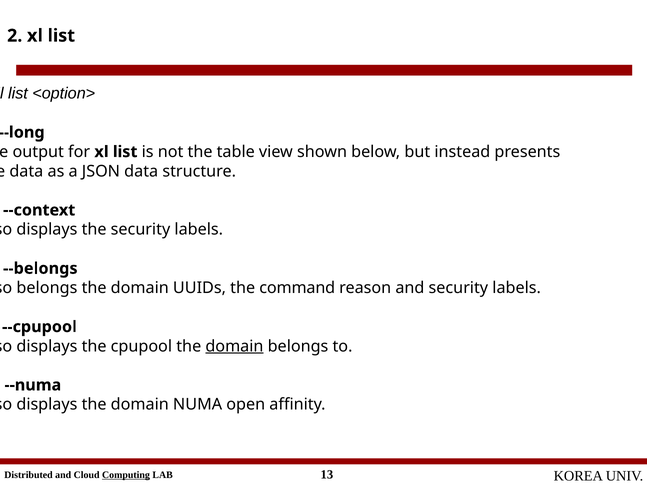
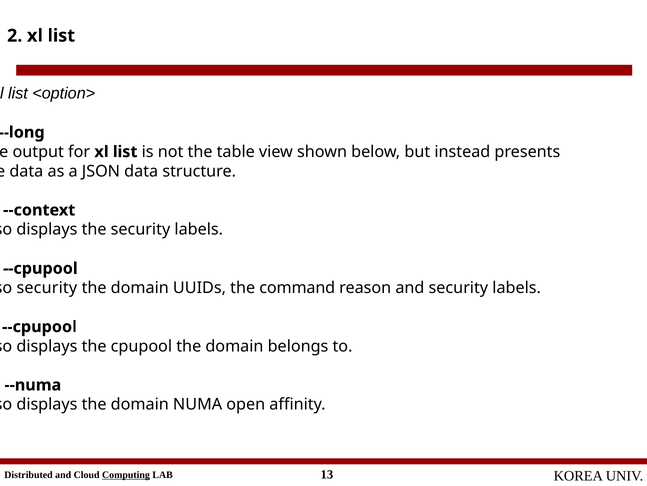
--belongs at (40, 268): --belongs -> --cpupool
belongs at (47, 287): belongs -> security
domain at (234, 346) underline: present -> none
